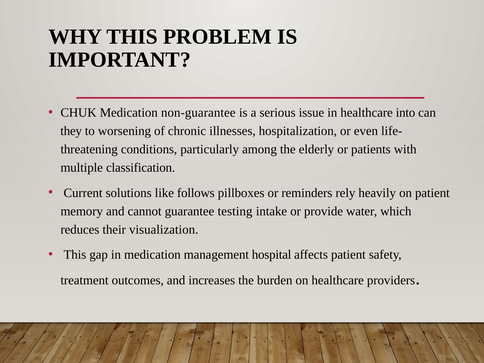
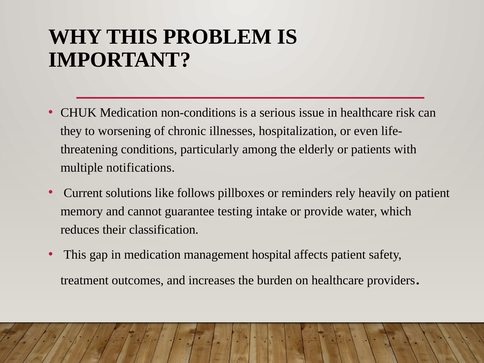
non-guarantee: non-guarantee -> non-conditions
into: into -> risk
classification: classification -> notifications
visualization: visualization -> classification
